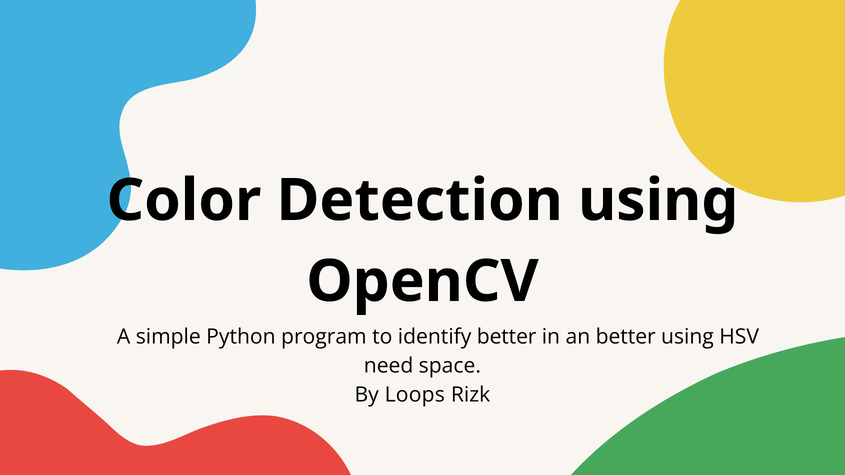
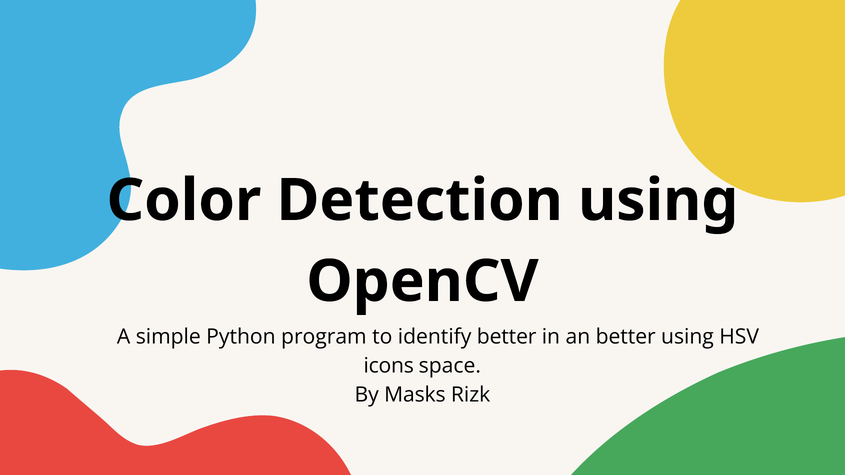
need: need -> icons
Loops: Loops -> Masks
